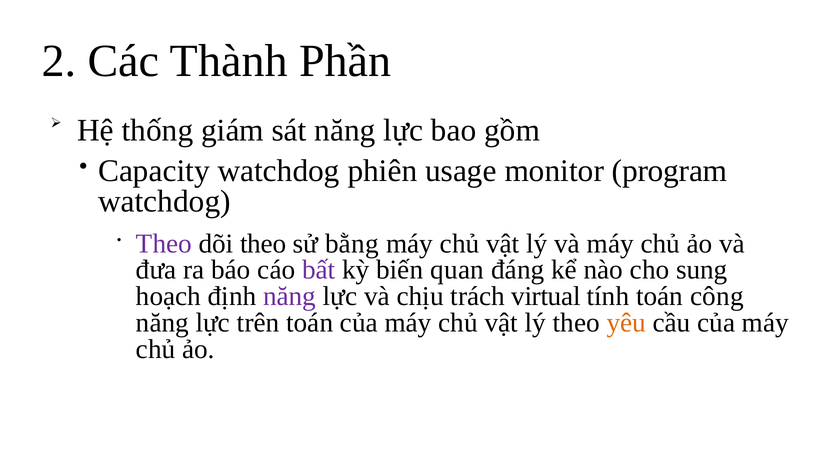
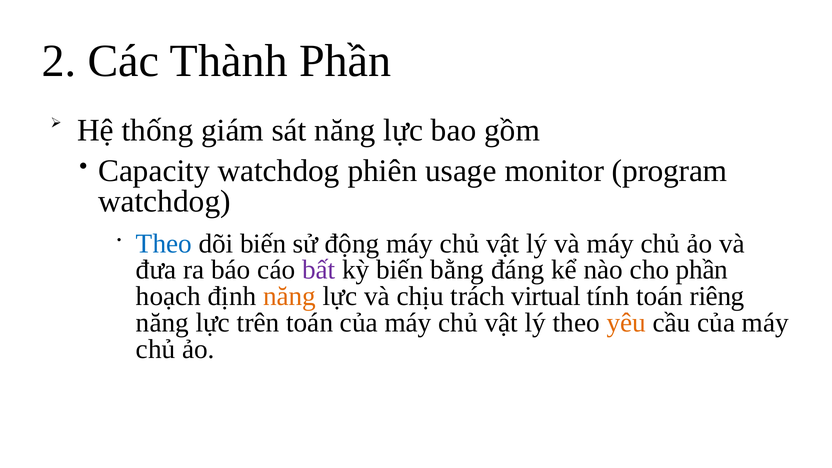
Theo at (164, 244) colour: purple -> blue
dõi theo: theo -> biến
bằng: bằng -> động
quan: quan -> bằng
cho sung: sung -> phần
năng at (290, 296) colour: purple -> orange
công: công -> riêng
